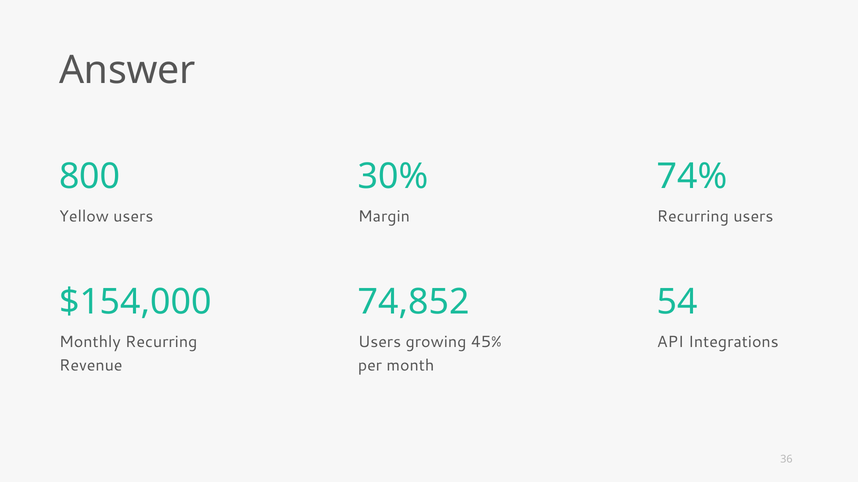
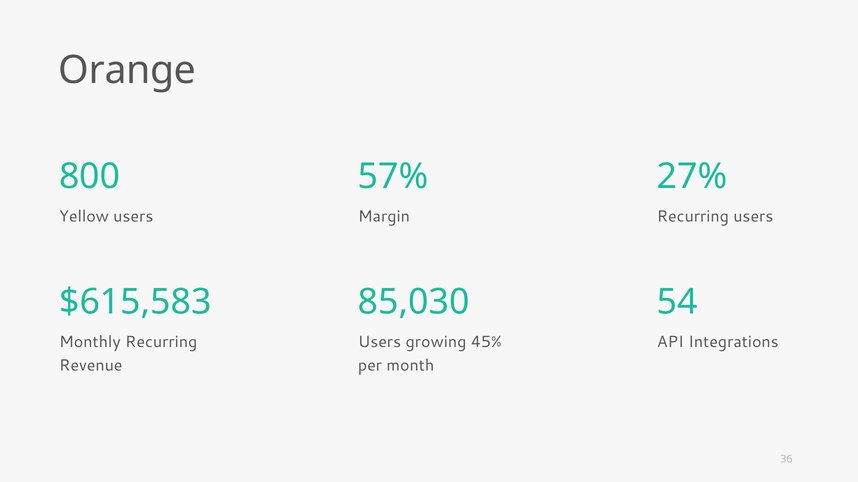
Answer: Answer -> Orange
30%: 30% -> 57%
74%: 74% -> 27%
$154,000: $154,000 -> $615,583
74,852: 74,852 -> 85,030
